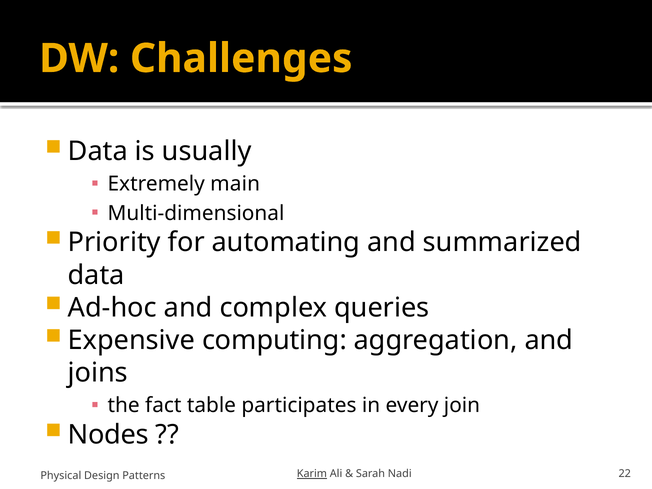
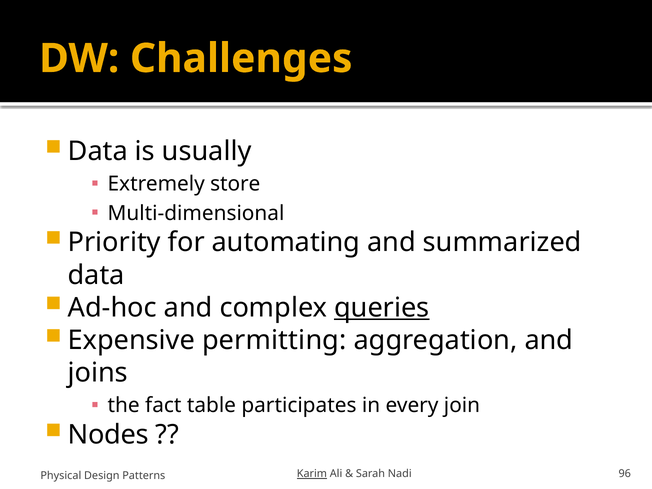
main: main -> store
queries underline: none -> present
computing: computing -> permitting
22: 22 -> 96
